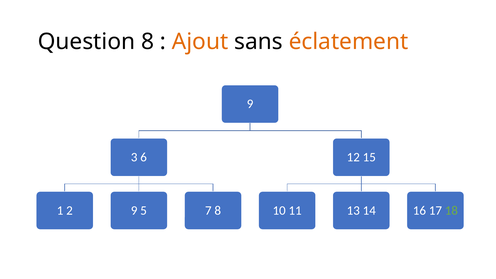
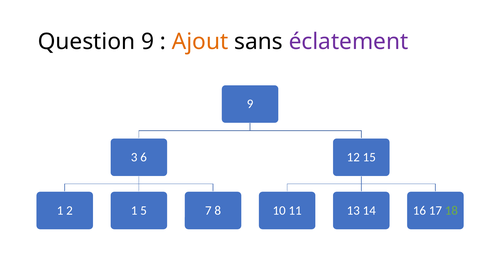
Question 8: 8 -> 9
éclatement colour: orange -> purple
9 at (134, 210): 9 -> 1
